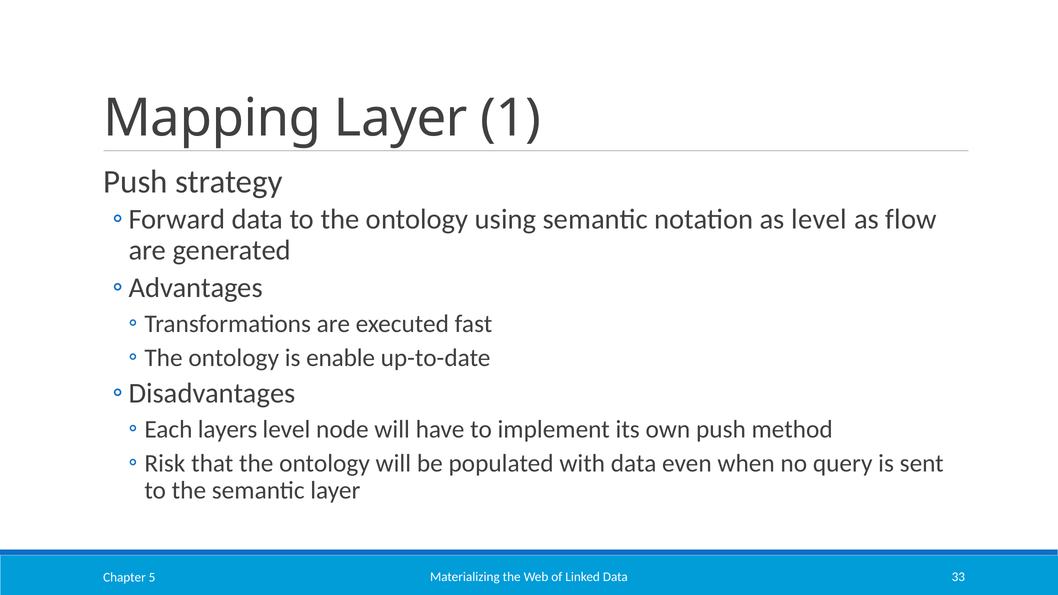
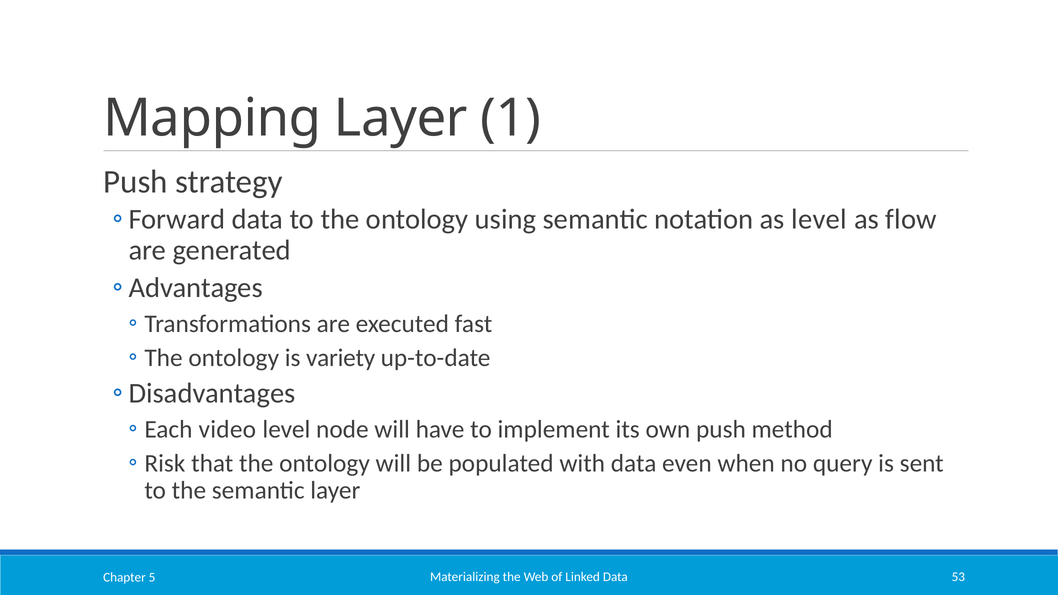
enable: enable -> variety
layers: layers -> video
33: 33 -> 53
